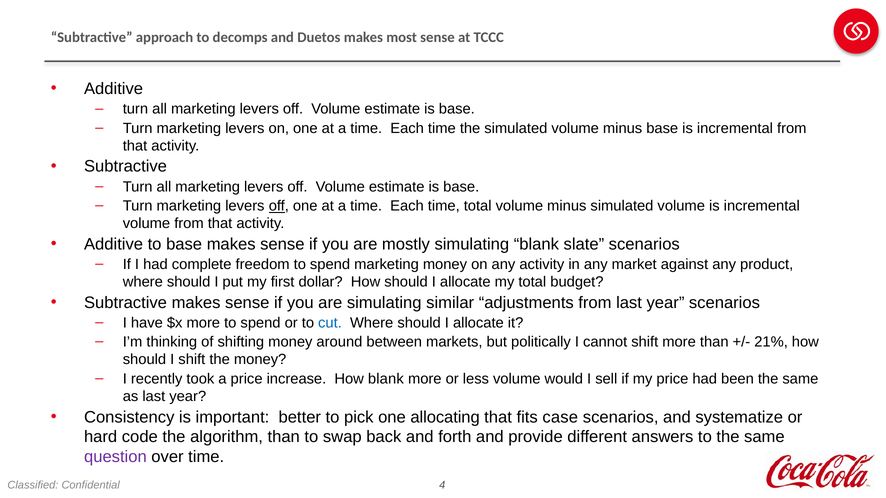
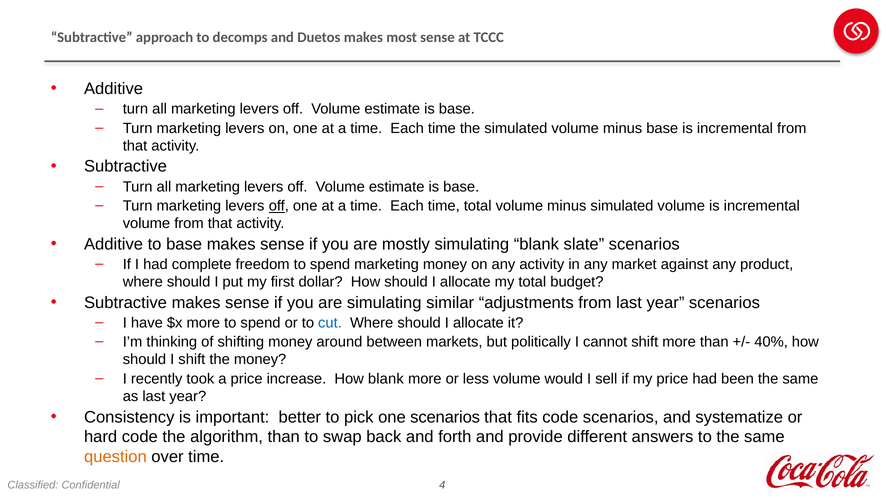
21%: 21% -> 40%
one allocating: allocating -> scenarios
fits case: case -> code
question colour: purple -> orange
